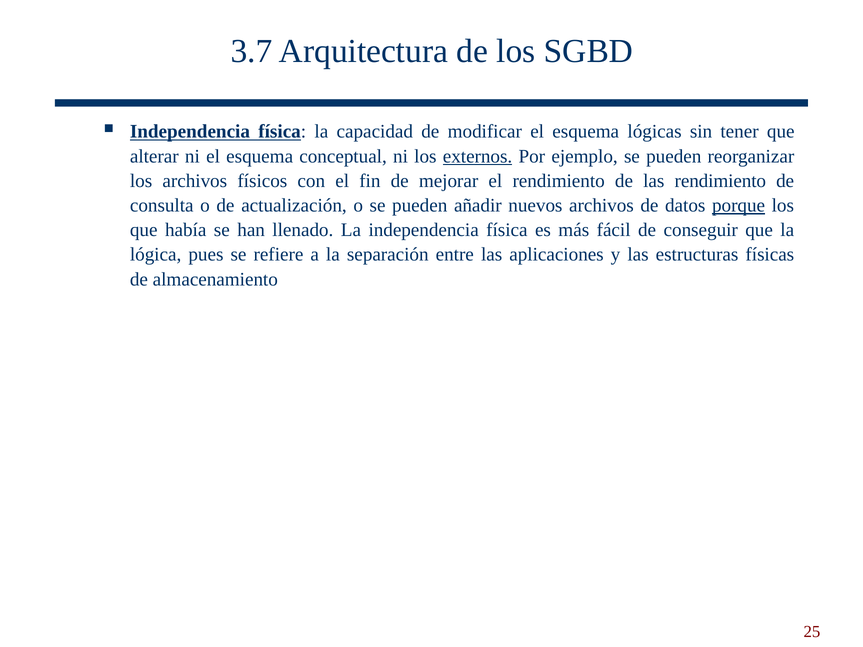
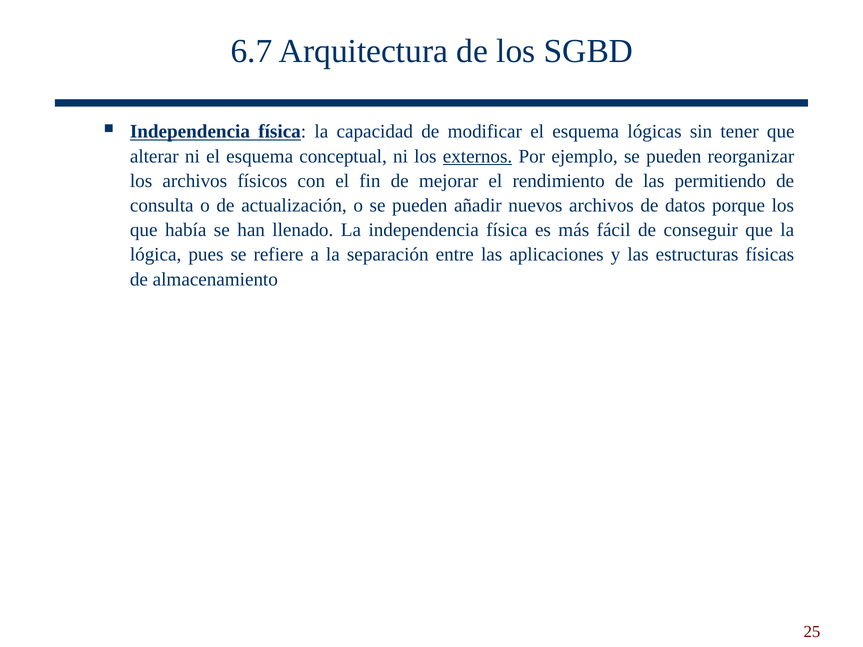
3.7: 3.7 -> 6.7
las rendimiento: rendimiento -> permitiendo
porque underline: present -> none
